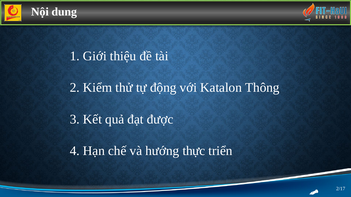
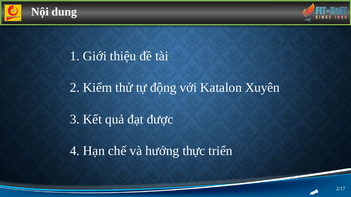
Thông: Thông -> Xuyên
